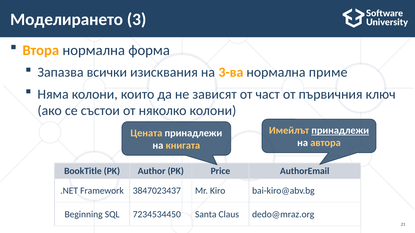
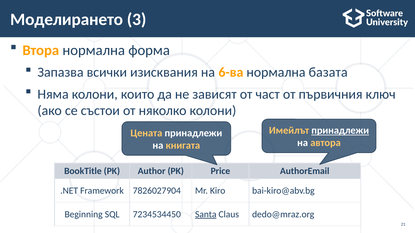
3-ва: 3-ва -> 6-ва
приме: приме -> базата
3847023437: 3847023437 -> 7826027904
Santa underline: none -> present
